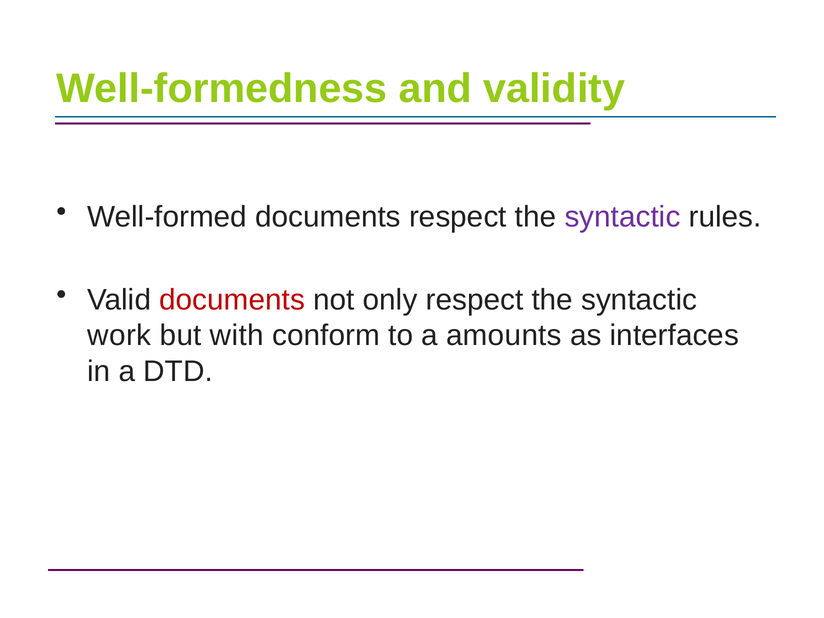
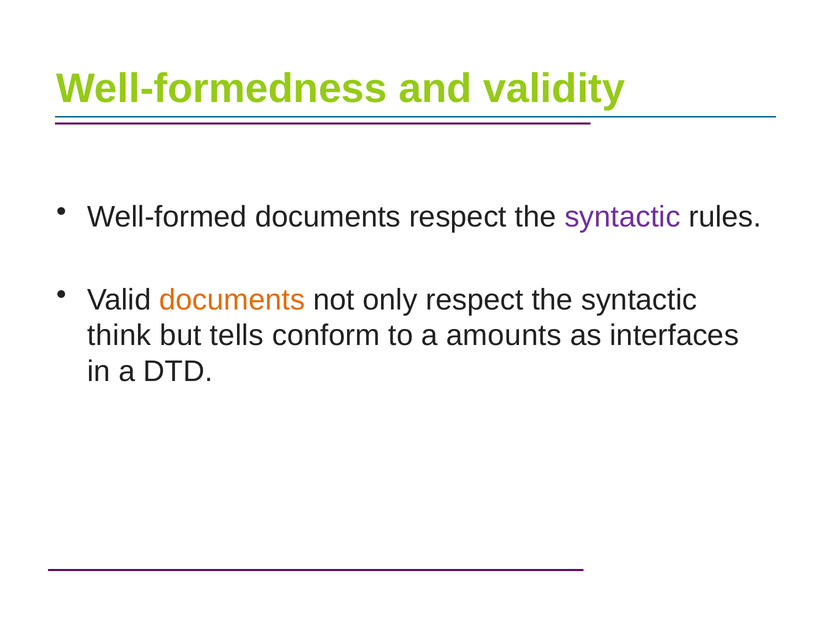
documents at (232, 300) colour: red -> orange
work: work -> think
with: with -> tells
